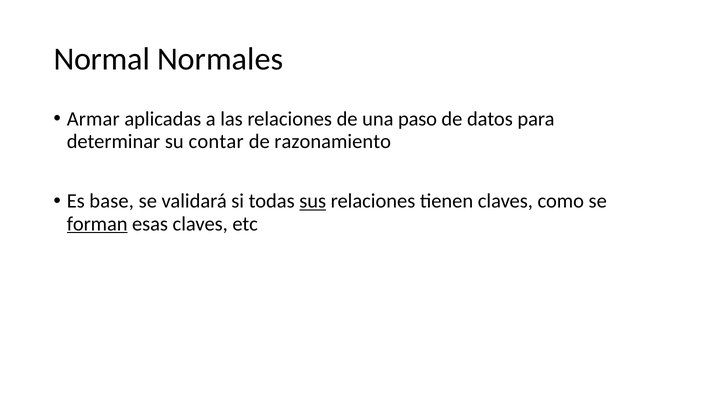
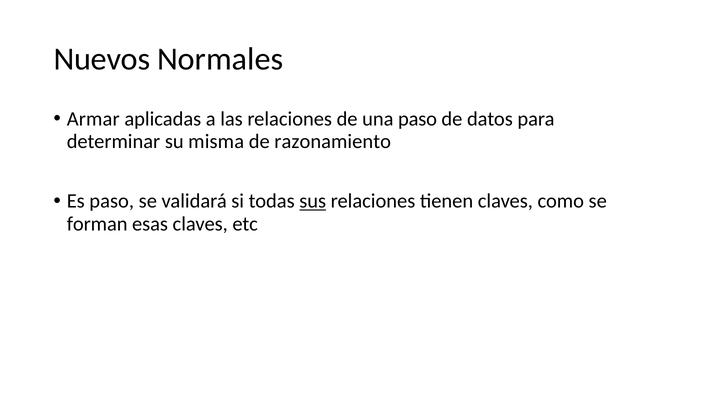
Normal: Normal -> Nuevos
contar: contar -> misma
Es base: base -> paso
forman underline: present -> none
